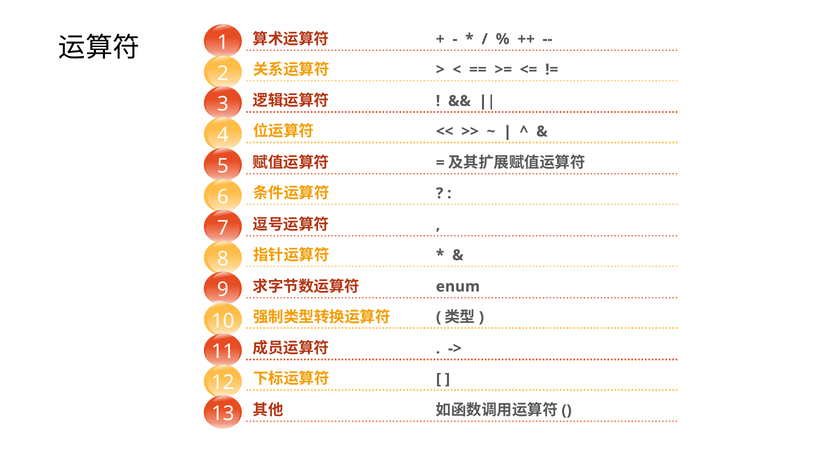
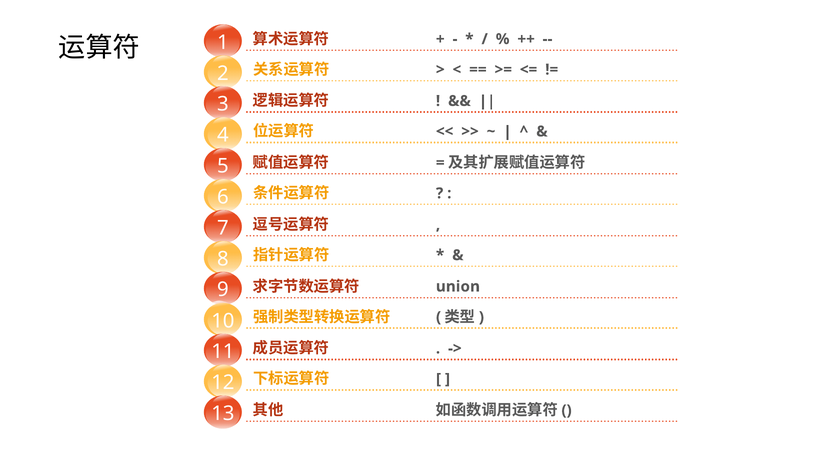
enum: enum -> union
